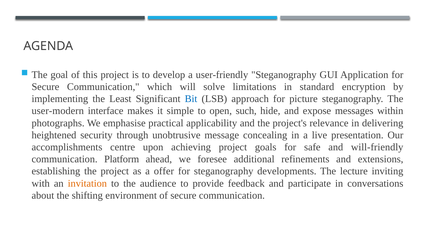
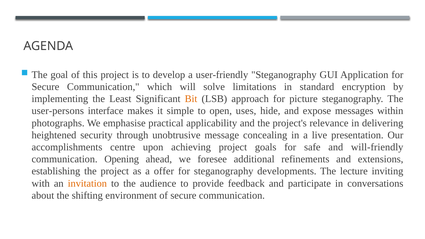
Bit colour: blue -> orange
user-modern: user-modern -> user-persons
such: such -> uses
Platform: Platform -> Opening
